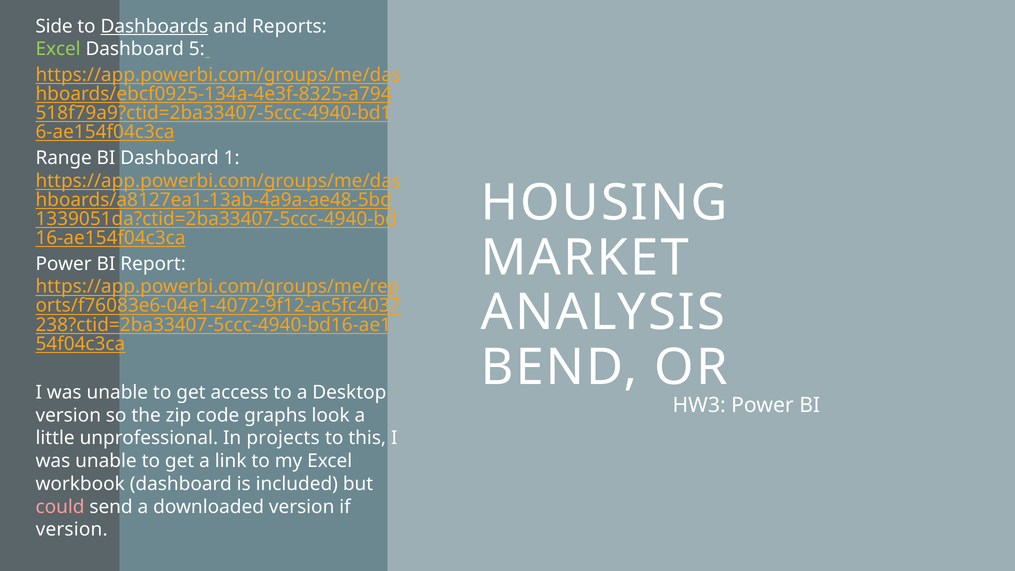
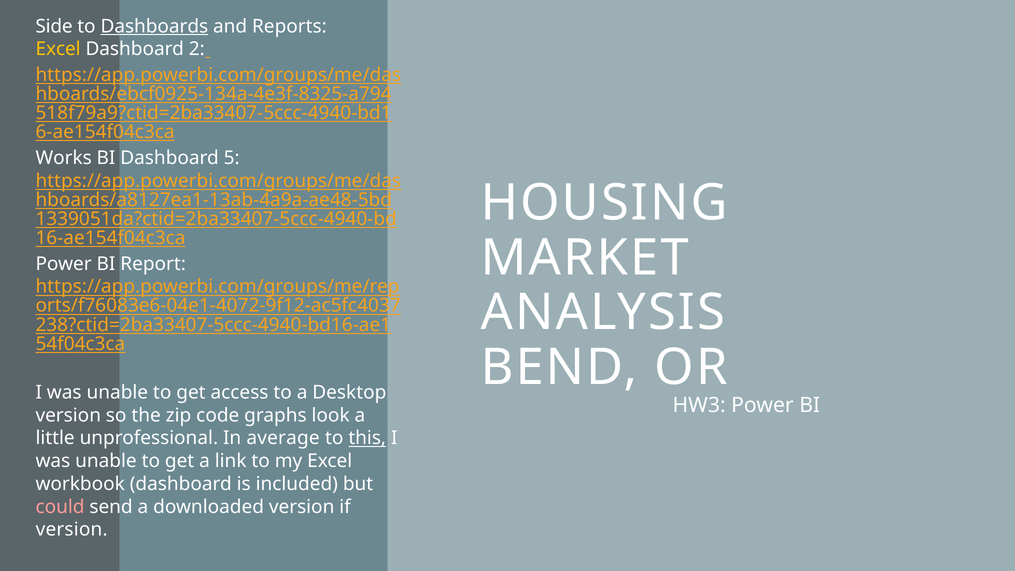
Excel at (58, 49) colour: light green -> yellow
5: 5 -> 2
Range: Range -> Works
1: 1 -> 5
projects: projects -> average
this underline: none -> present
